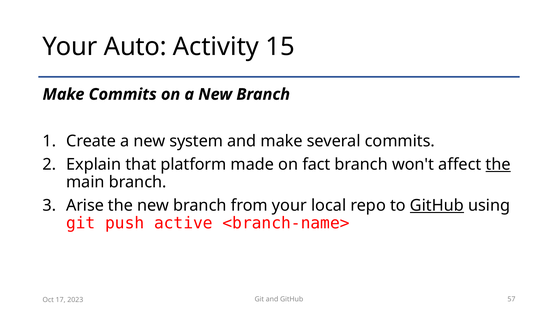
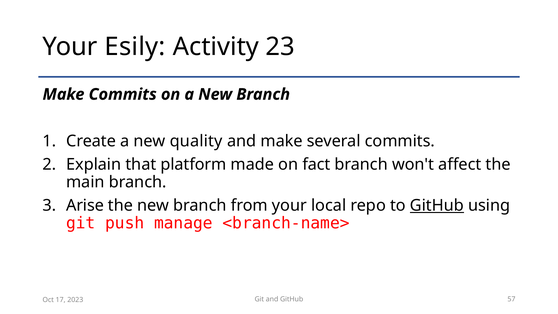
Auto: Auto -> Esily
15: 15 -> 23
system: system -> quality
the at (498, 165) underline: present -> none
active: active -> manage
